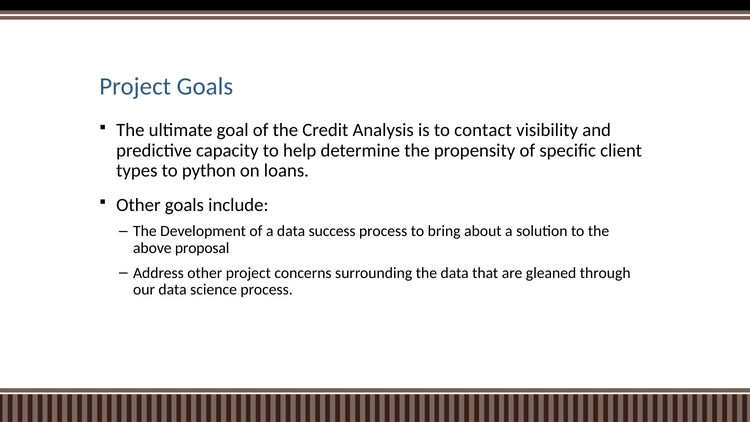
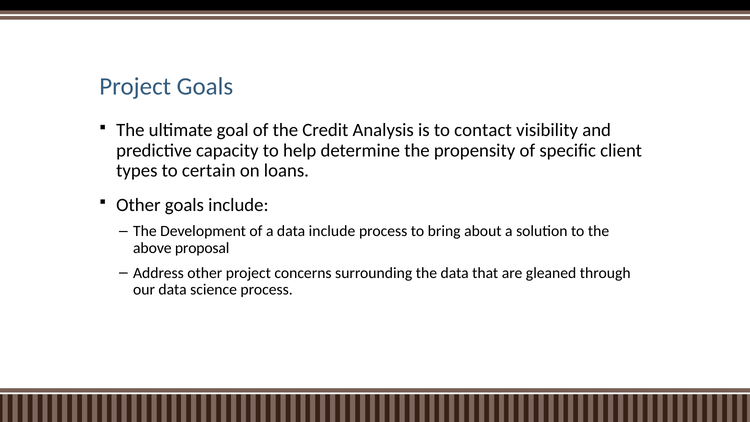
python: python -> certain
data success: success -> include
